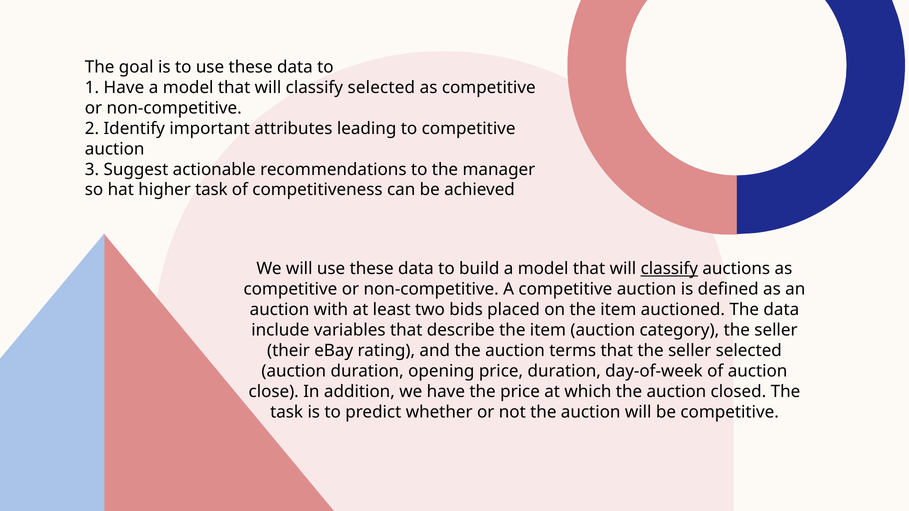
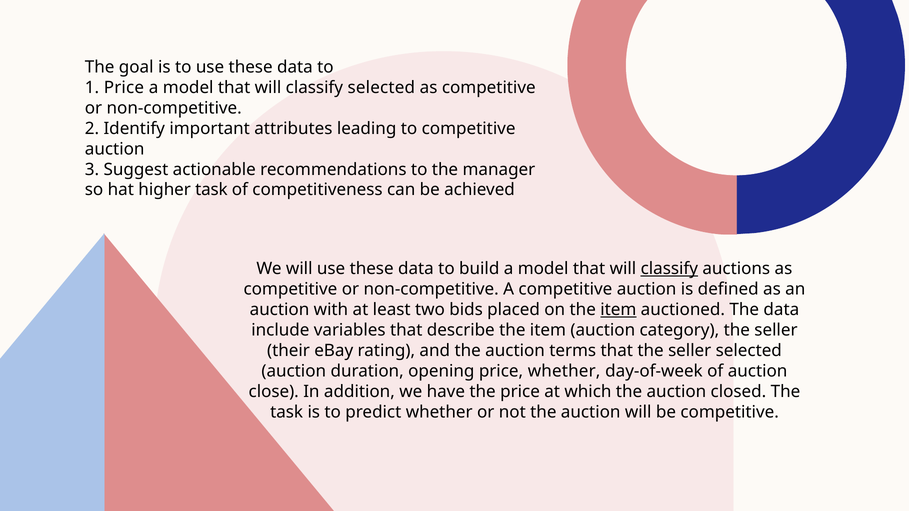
1 Have: Have -> Price
item at (618, 310) underline: none -> present
price duration: duration -> whether
